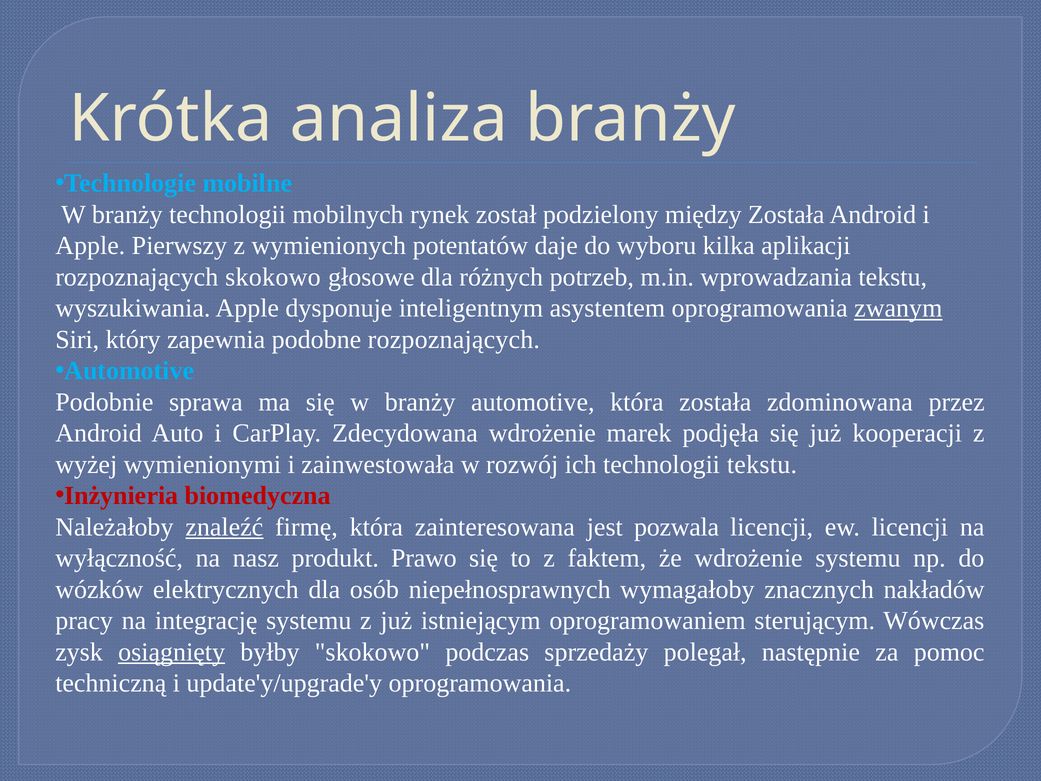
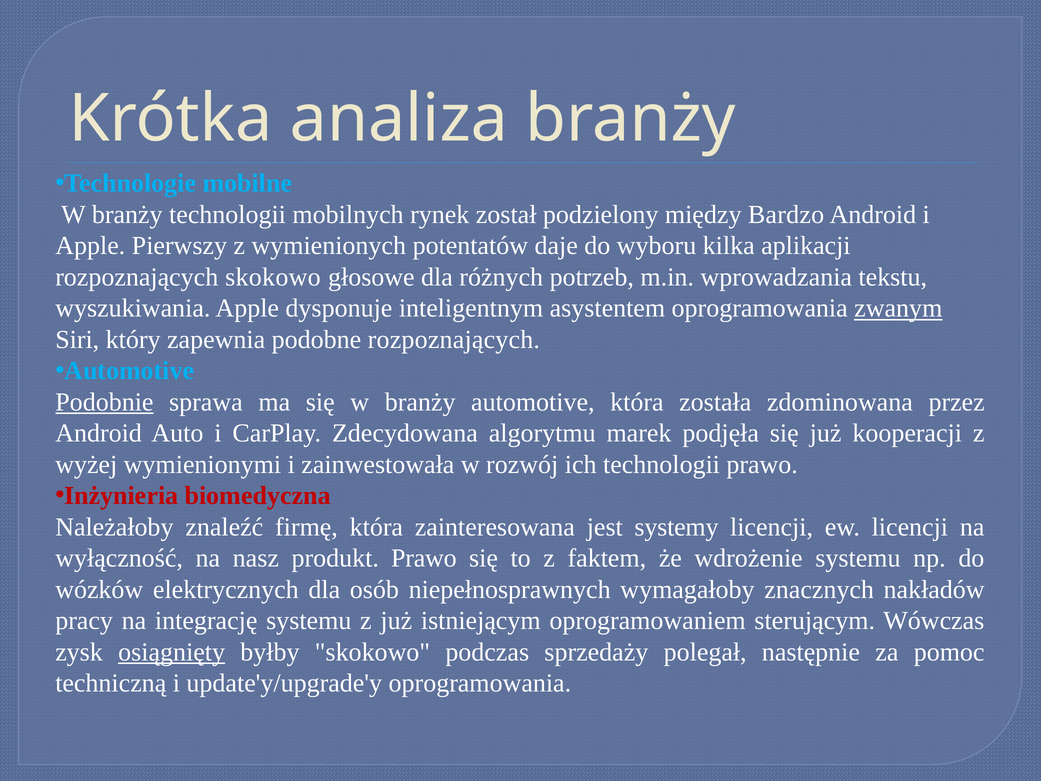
między Została: Została -> Bardzo
Podobnie underline: none -> present
Zdecydowana wdrożenie: wdrożenie -> algorytmu
technologii tekstu: tekstu -> prawo
znaleźć underline: present -> none
pozwala: pozwala -> systemy
